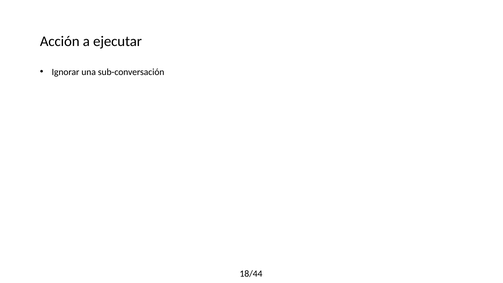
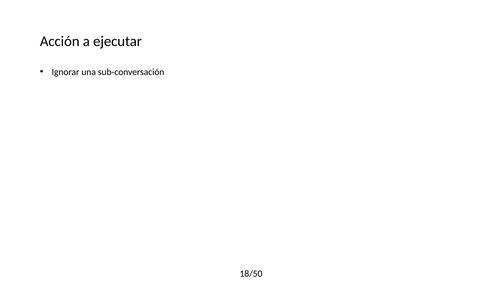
18/44: 18/44 -> 18/50
